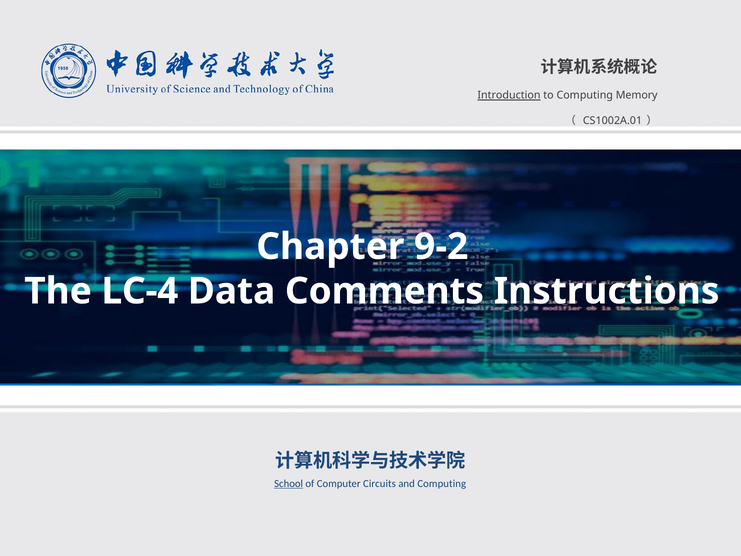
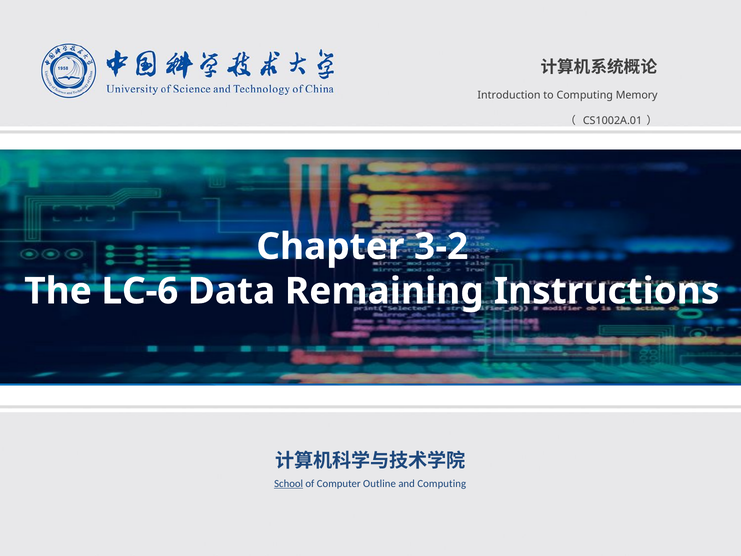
Introduction underline: present -> none
9-2: 9-2 -> 3-2
LC-4: LC-4 -> LC-6
Comments: Comments -> Remaining
Circuits: Circuits -> Outline
